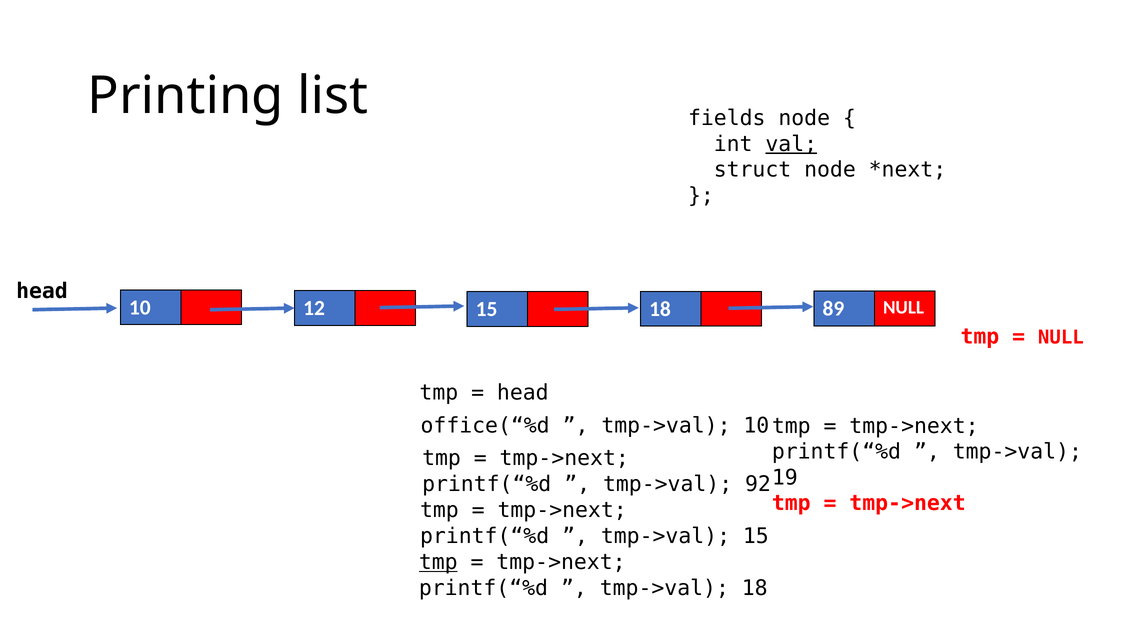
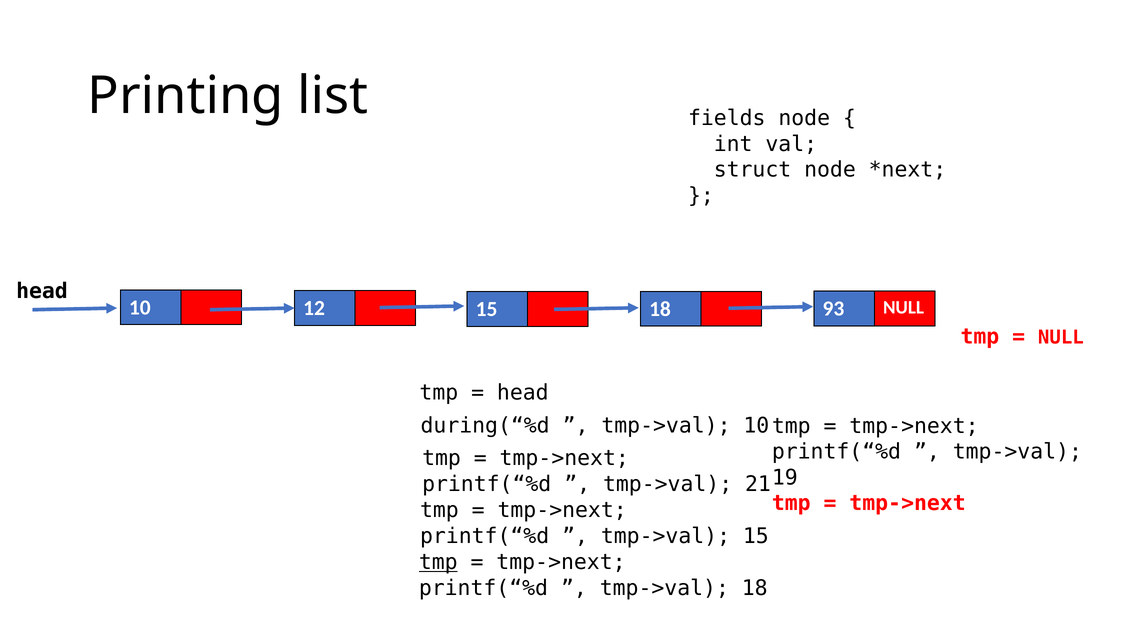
val underline: present -> none
89: 89 -> 93
office(“%d: office(“%d -> during(“%d
92: 92 -> 21
